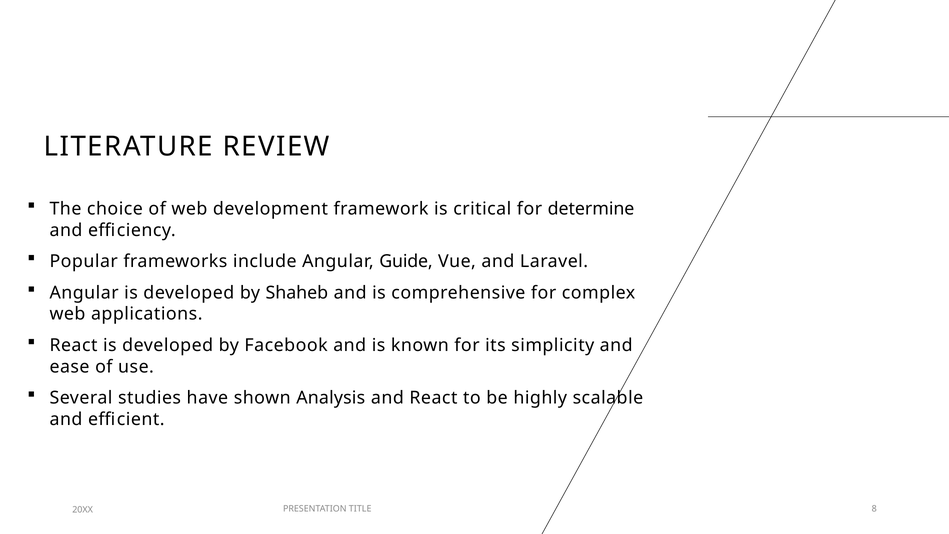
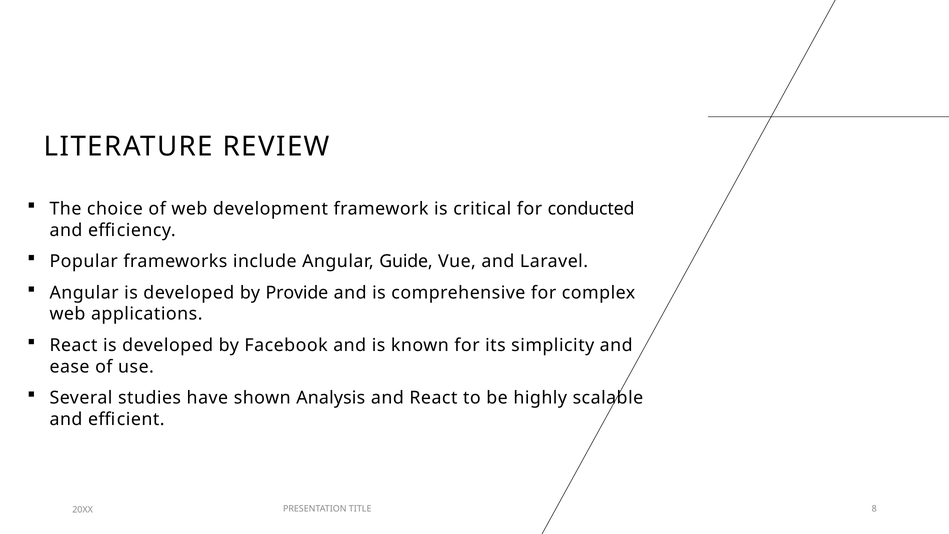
determine: determine -> conducted
Shaheb: Shaheb -> Provide
